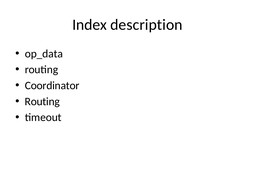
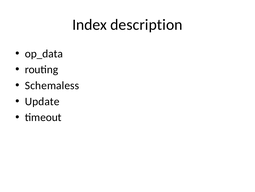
Coordinator: Coordinator -> Schemaless
Routing at (42, 101): Routing -> Update
